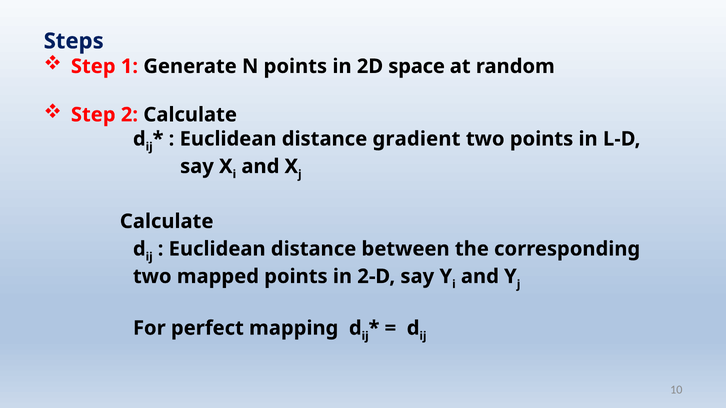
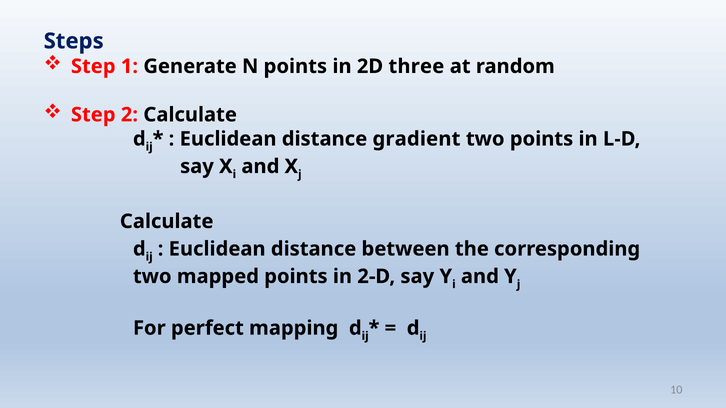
space: space -> three
